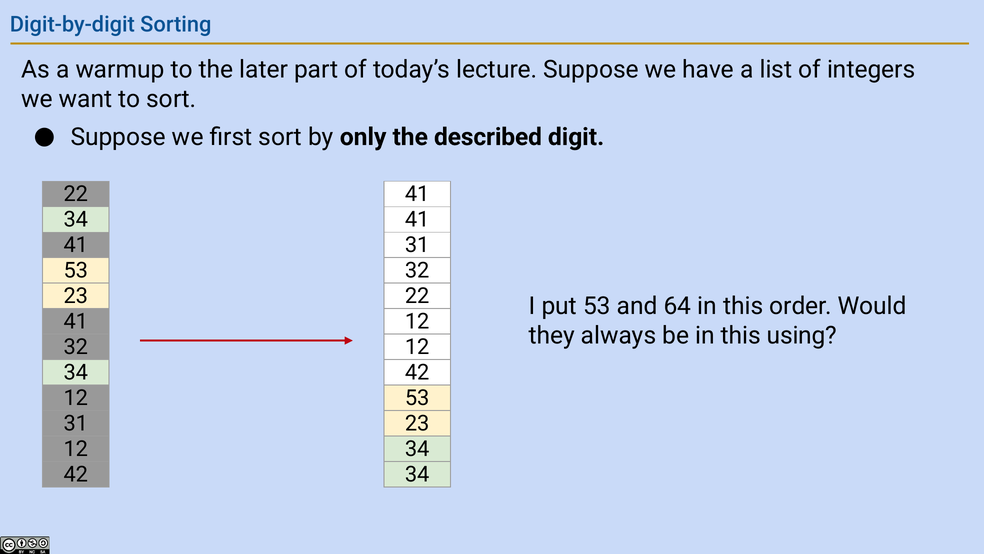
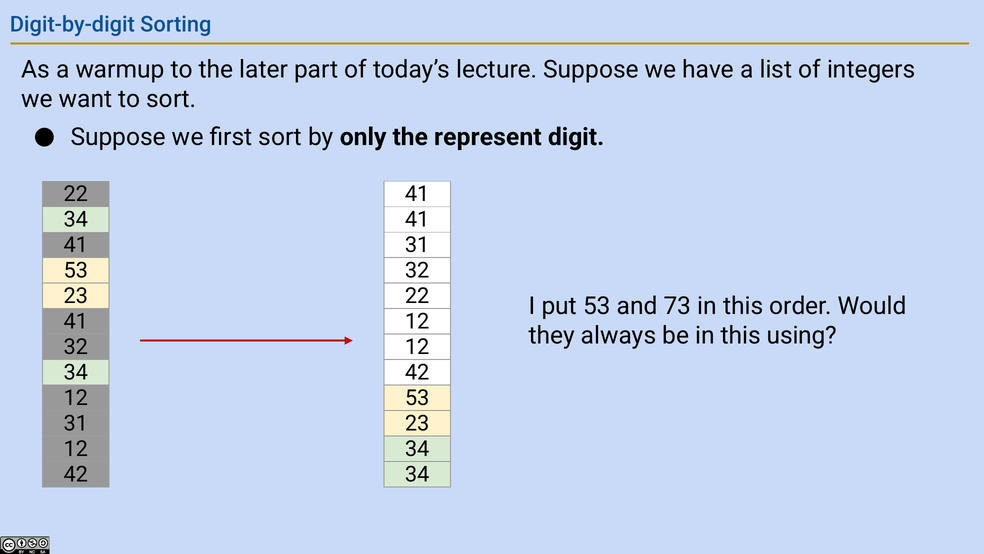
described: described -> represent
64: 64 -> 73
